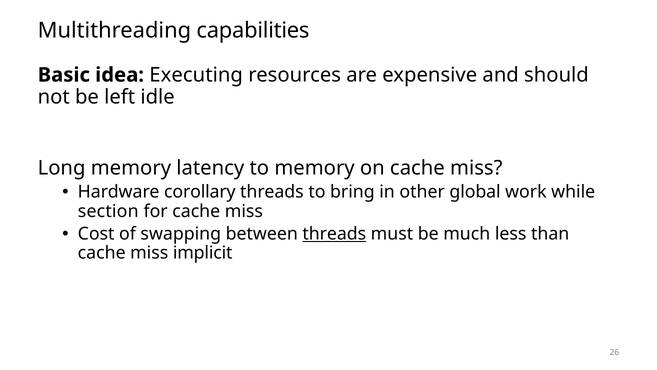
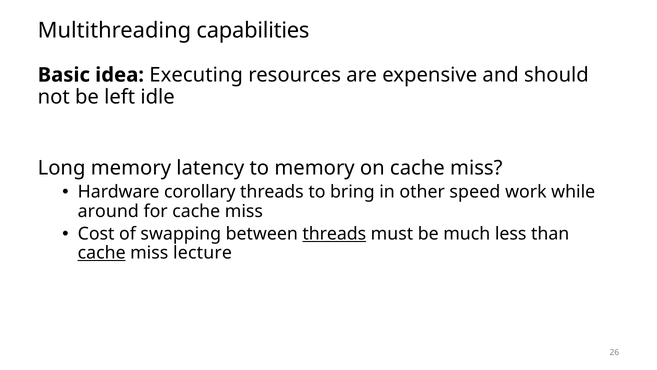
global: global -> speed
section: section -> around
cache at (102, 253) underline: none -> present
implicit: implicit -> lecture
